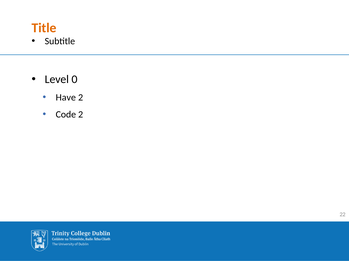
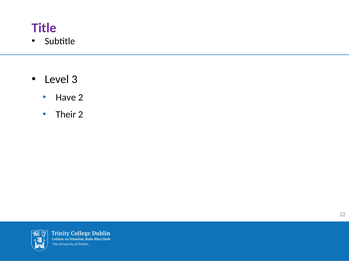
Title colour: orange -> purple
0: 0 -> 3
Code: Code -> Their
